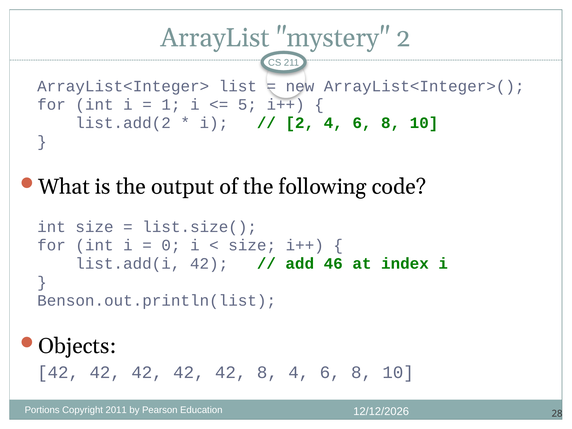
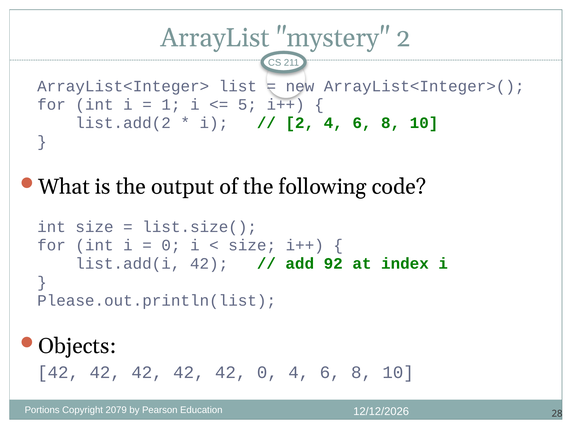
46: 46 -> 92
Benson.out.println(list: Benson.out.println(list -> Please.out.println(list
42 8: 8 -> 0
2011: 2011 -> 2079
